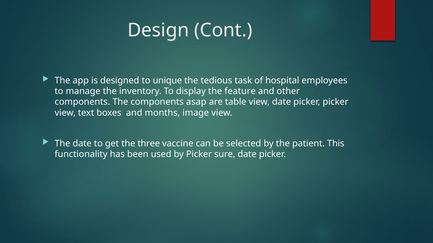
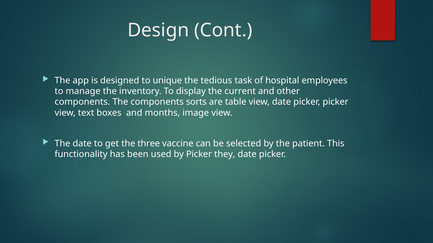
feature: feature -> current
asap: asap -> sorts
sure: sure -> they
